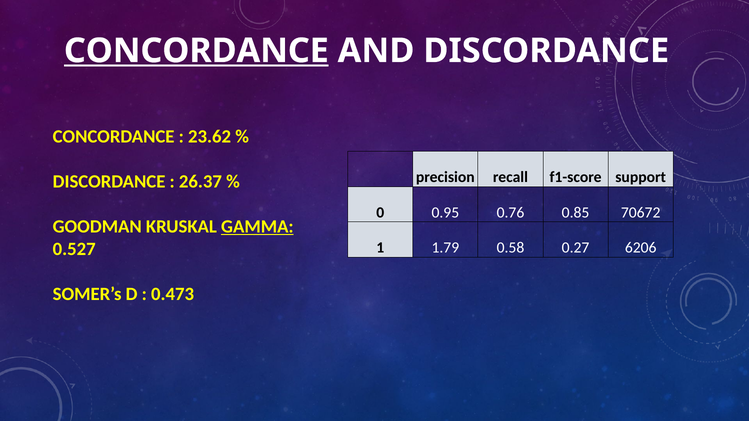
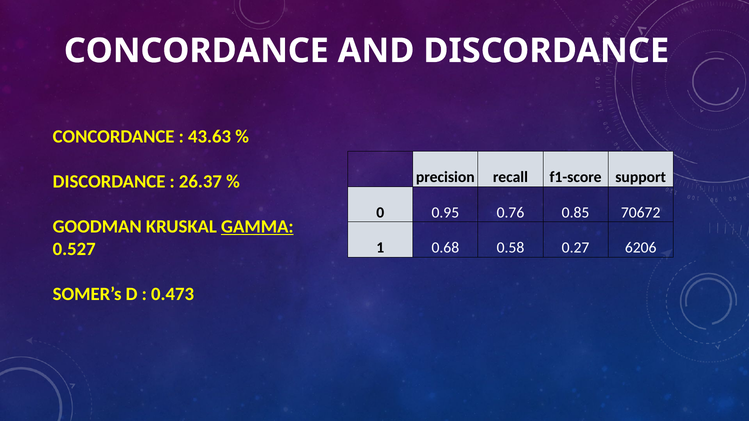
CONCORDANCE at (196, 51) underline: present -> none
23.62: 23.62 -> 43.63
1.79: 1.79 -> 0.68
